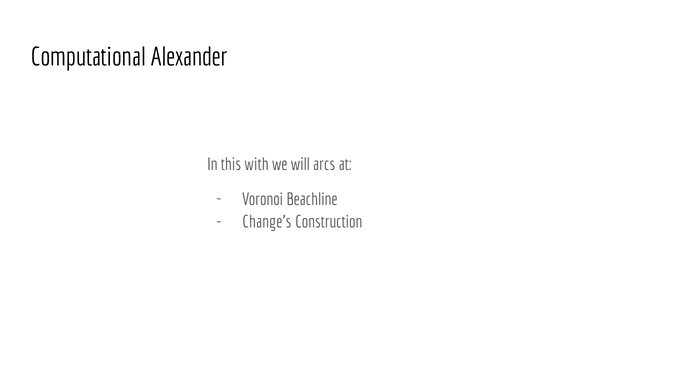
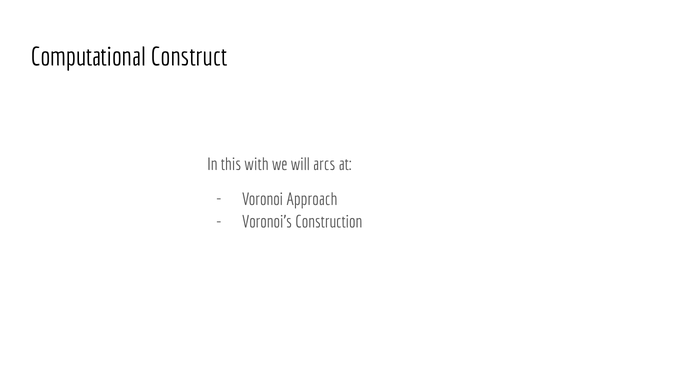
Alexander: Alexander -> Construct
Beachline: Beachline -> Approach
Change’s: Change’s -> Voronoi’s
